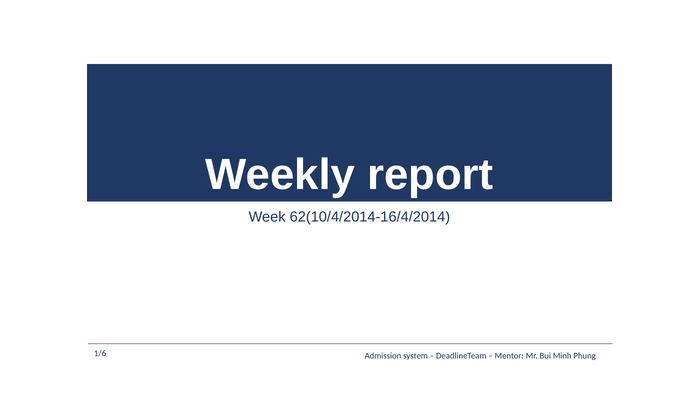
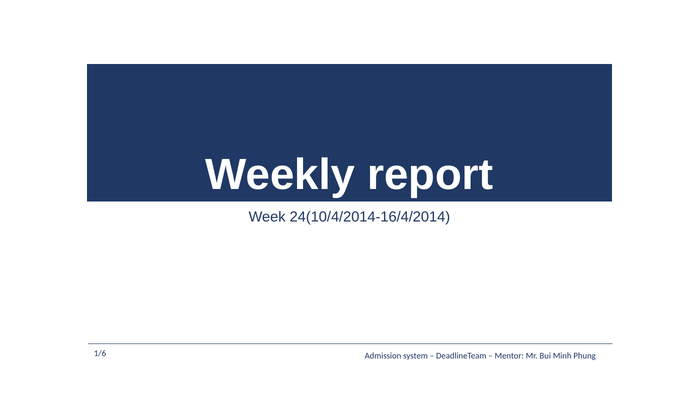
62(10/4/2014-16/4/2014: 62(10/4/2014-16/4/2014 -> 24(10/4/2014-16/4/2014
